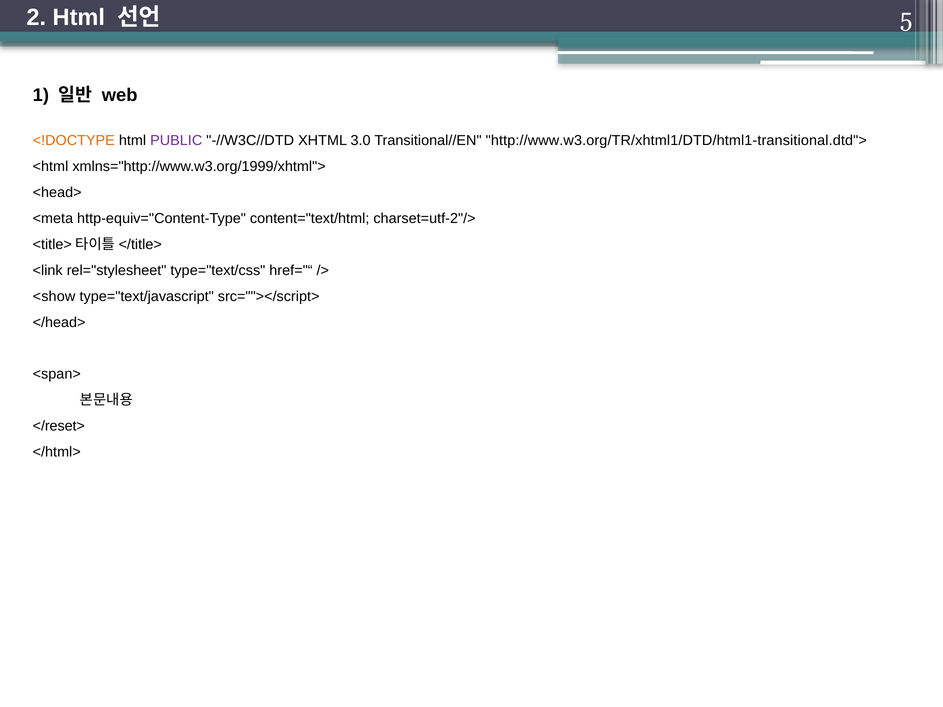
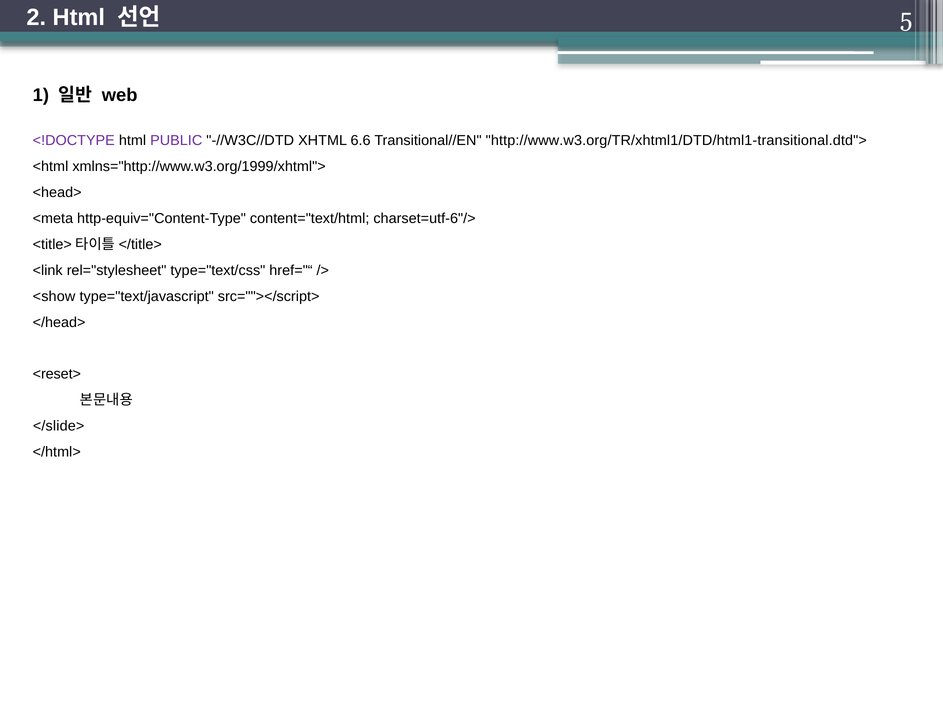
<!DOCTYPE colour: orange -> purple
3.0: 3.0 -> 6.6
charset=utf-2"/>: charset=utf-2"/> -> charset=utf-6"/>
<span>: <span> -> <reset>
</reset>: </reset> -> </slide>
